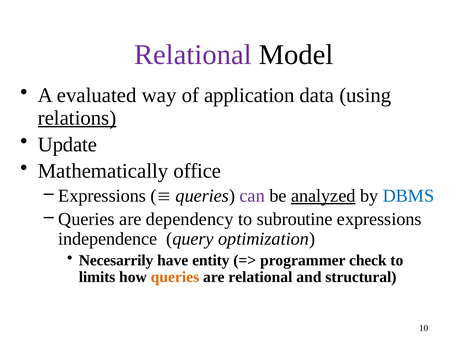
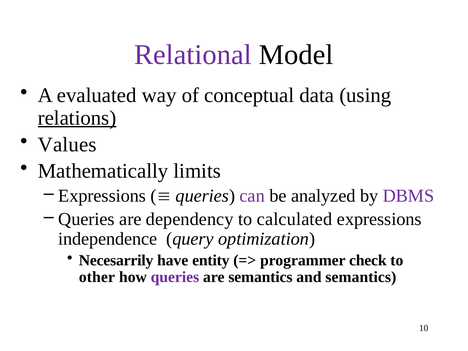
application: application -> conceptual
Update: Update -> Values
office: office -> limits
analyzed underline: present -> none
DBMS colour: blue -> purple
subroutine: subroutine -> calculated
limits: limits -> other
queries at (175, 277) colour: orange -> purple
are relational: relational -> semantics
and structural: structural -> semantics
